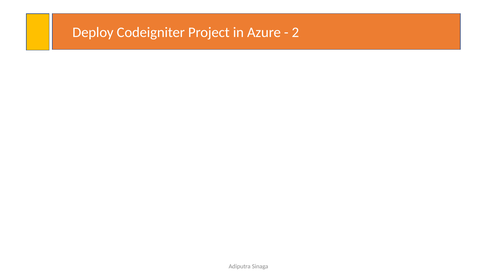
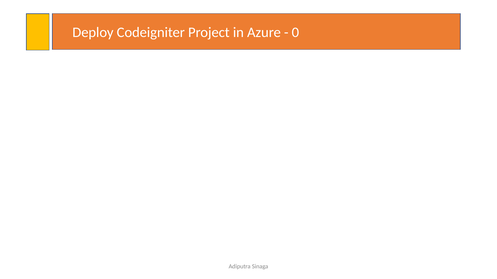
2: 2 -> 0
